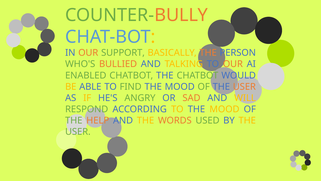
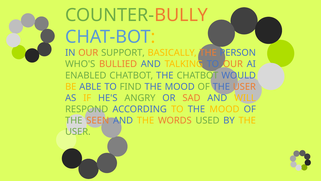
HELP: HELP -> SEEN
